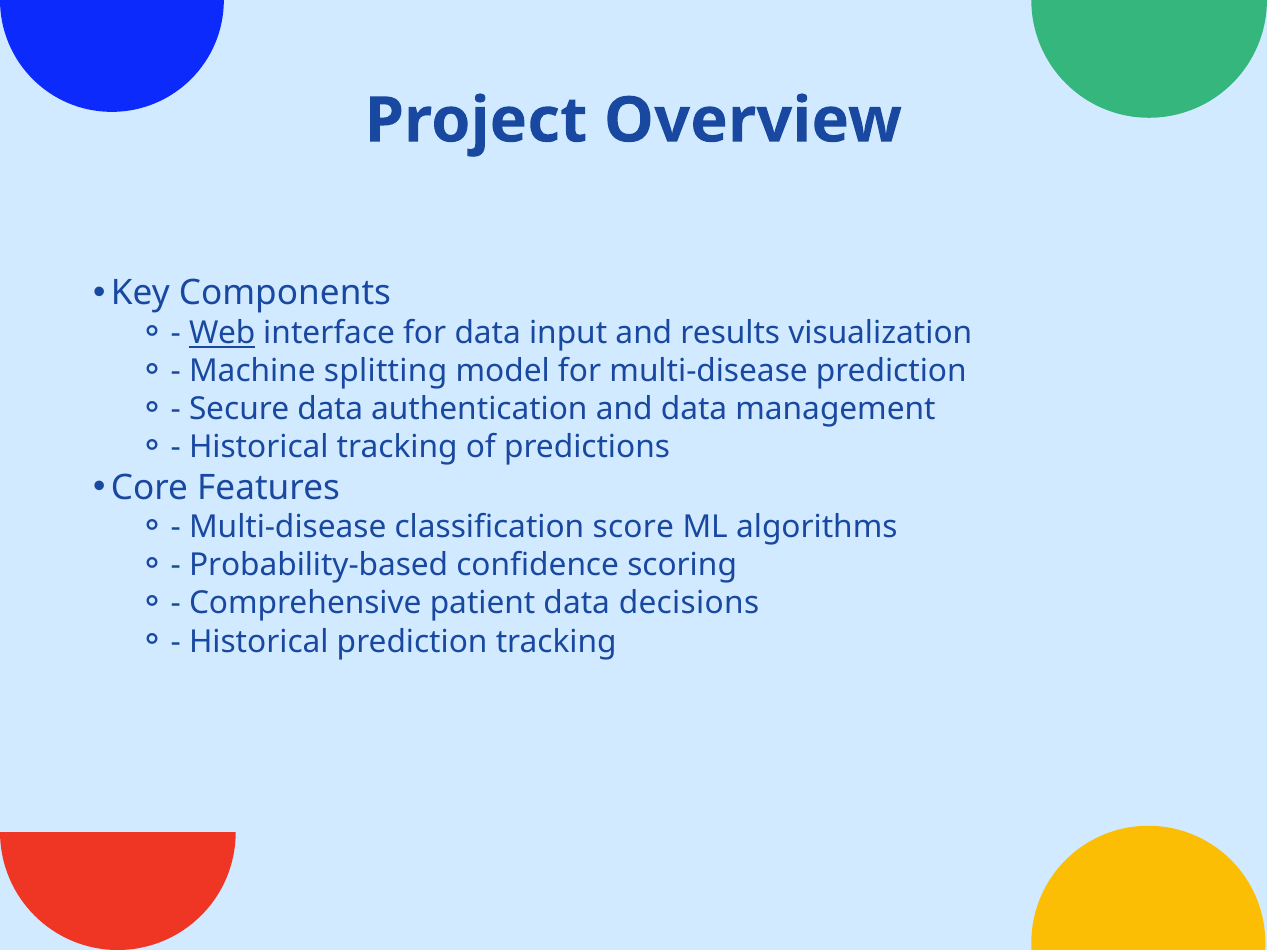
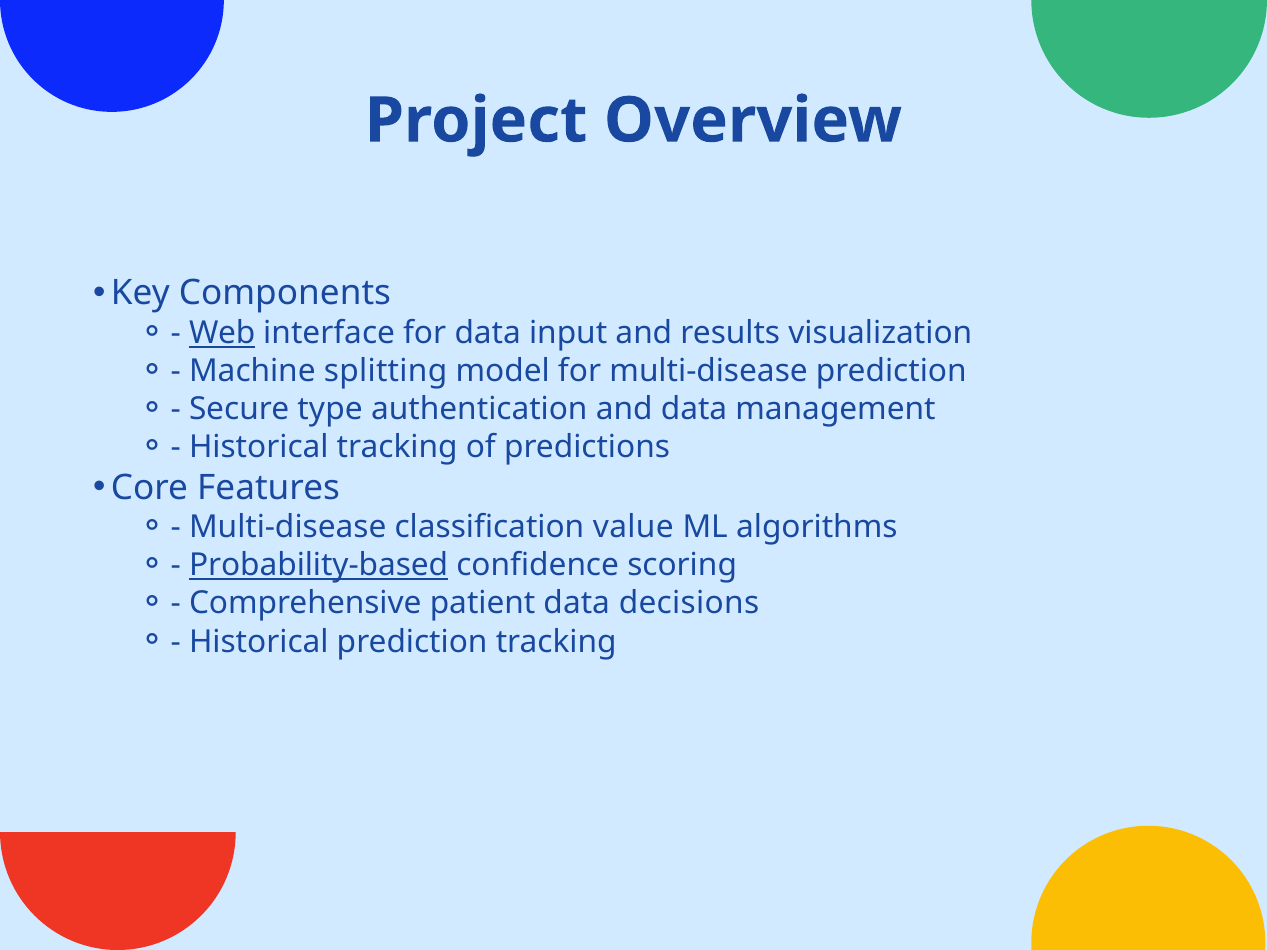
Secure data: data -> type
score: score -> value
Probability-based underline: none -> present
